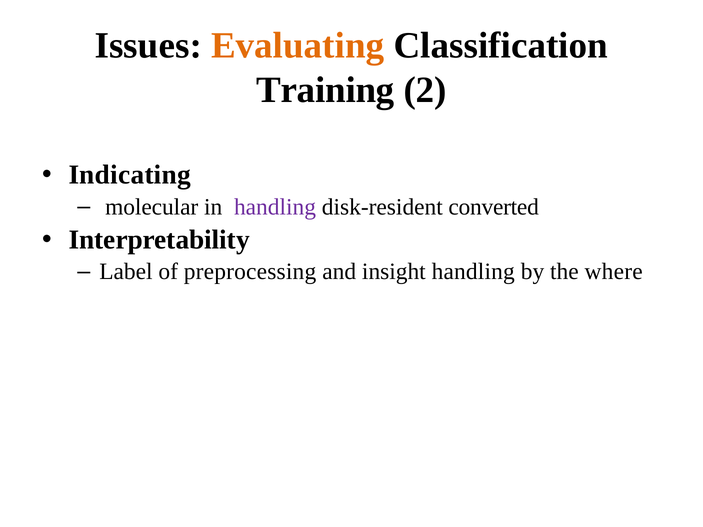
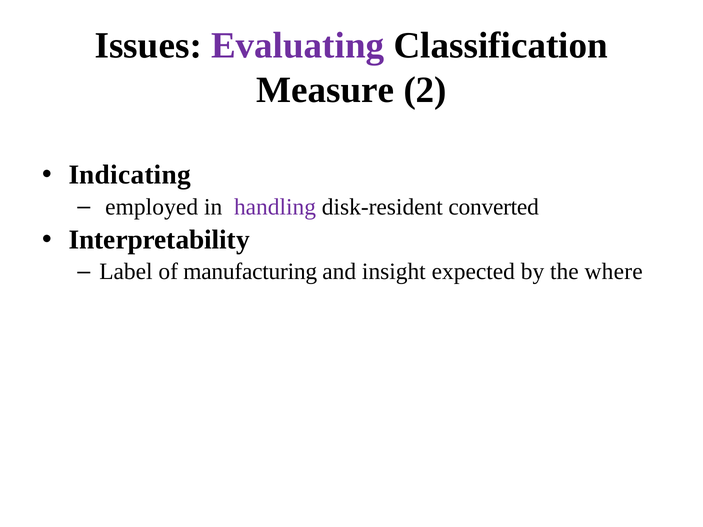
Evaluating colour: orange -> purple
Training: Training -> Measure
molecular: molecular -> employed
preprocessing: preprocessing -> manufacturing
insight handling: handling -> expected
